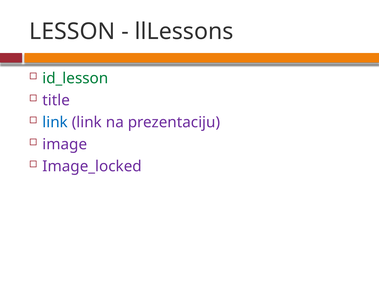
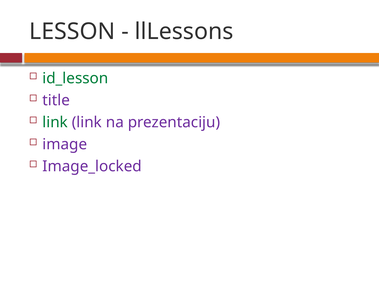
link at (55, 122) colour: blue -> green
